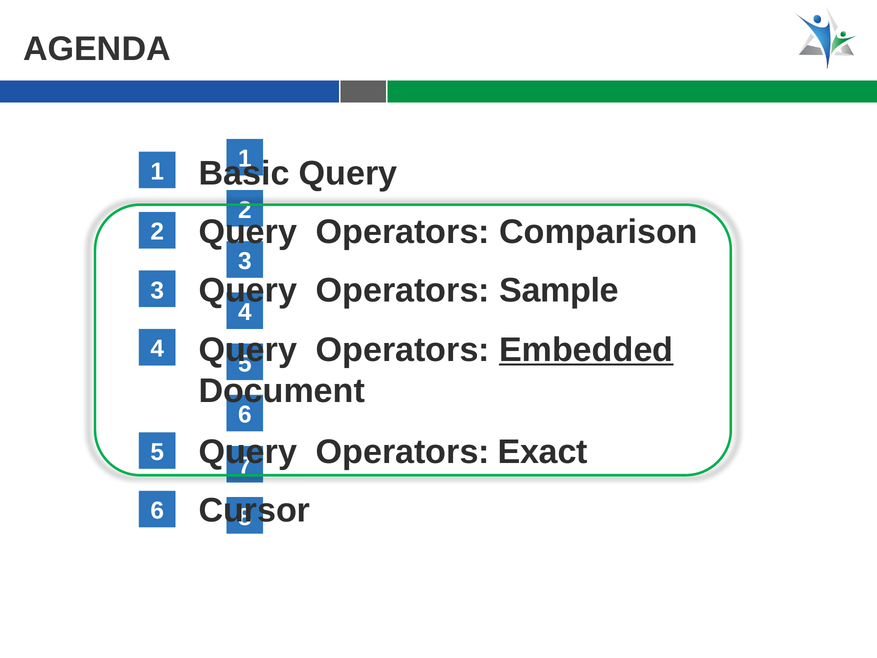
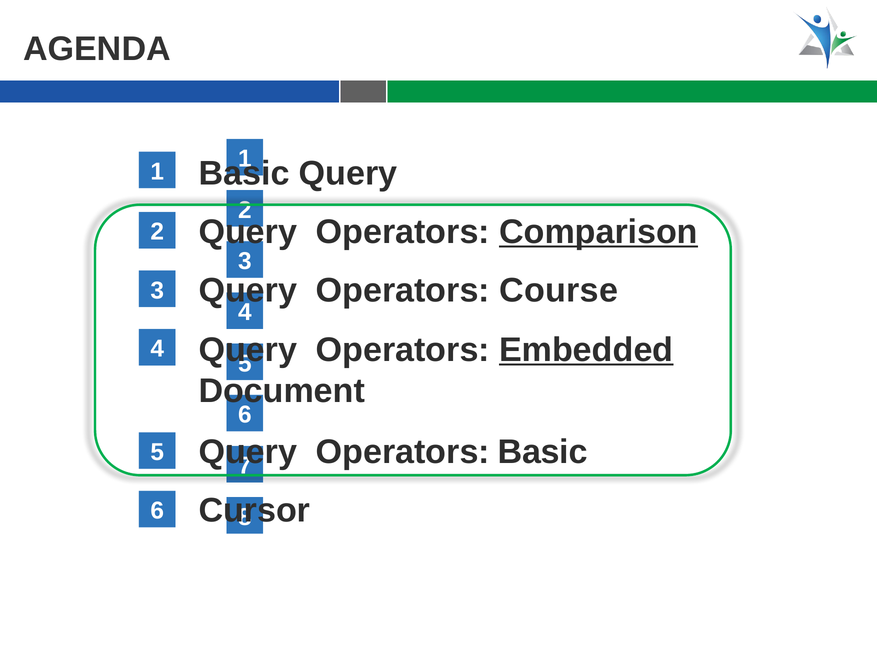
Comparison underline: none -> present
Sample: Sample -> Course
Operators Exact: Exact -> Basic
